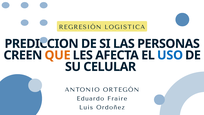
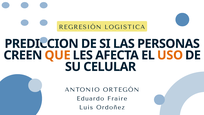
USO colour: blue -> orange
